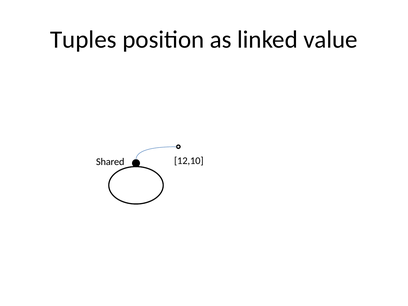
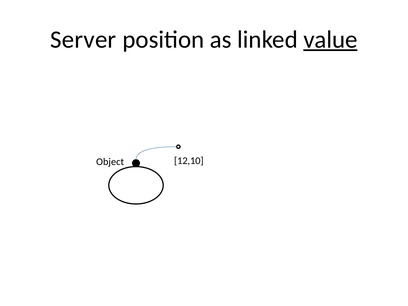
Tuples: Tuples -> Server
value underline: none -> present
Shared: Shared -> Object
